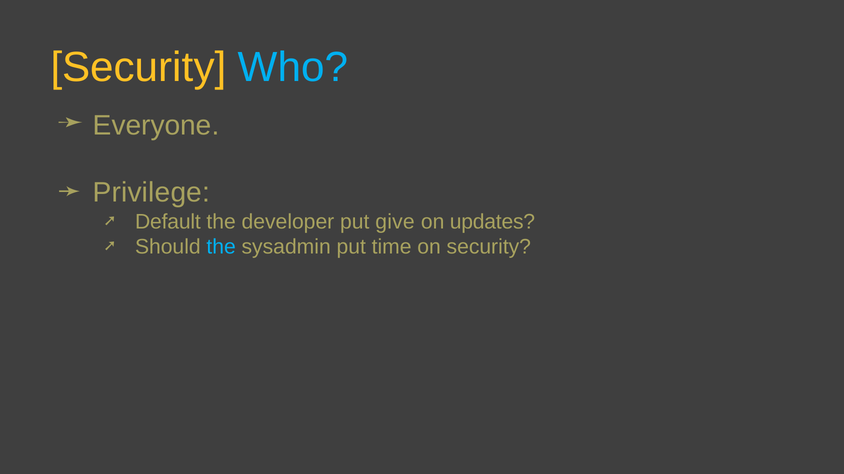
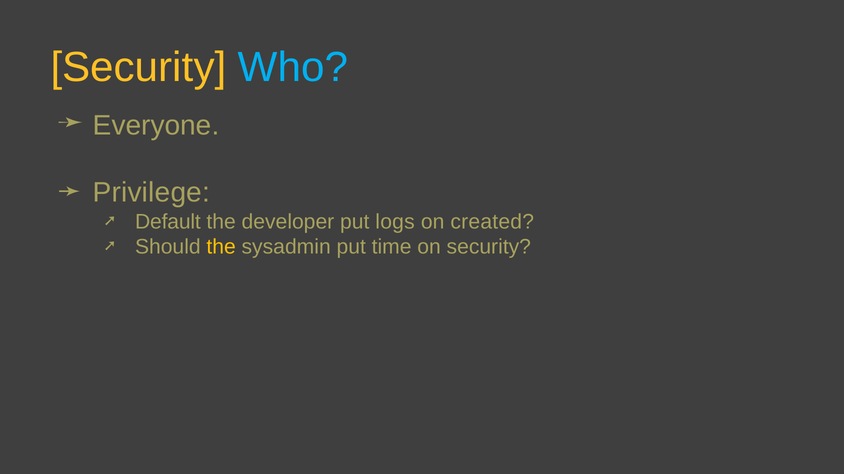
give: give -> logs
updates: updates -> created
the at (221, 247) colour: light blue -> yellow
